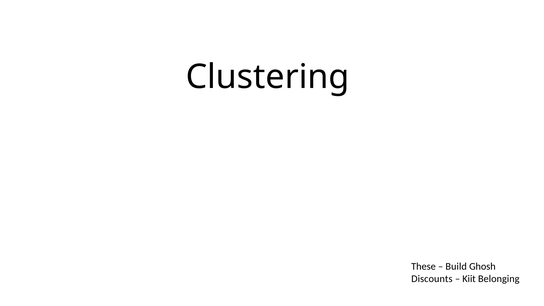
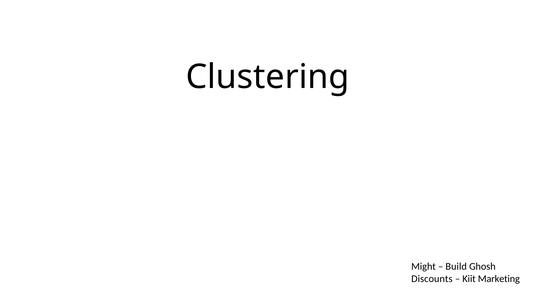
These: These -> Might
Belonging: Belonging -> Marketing
